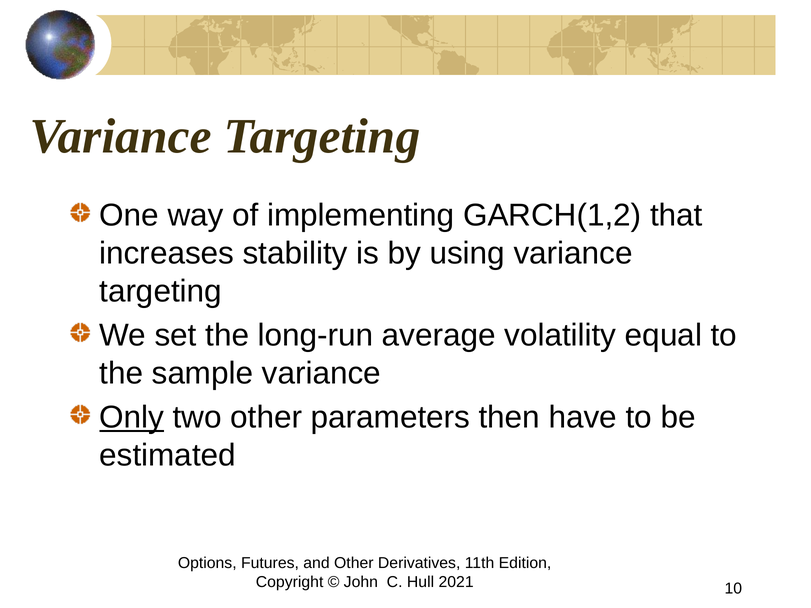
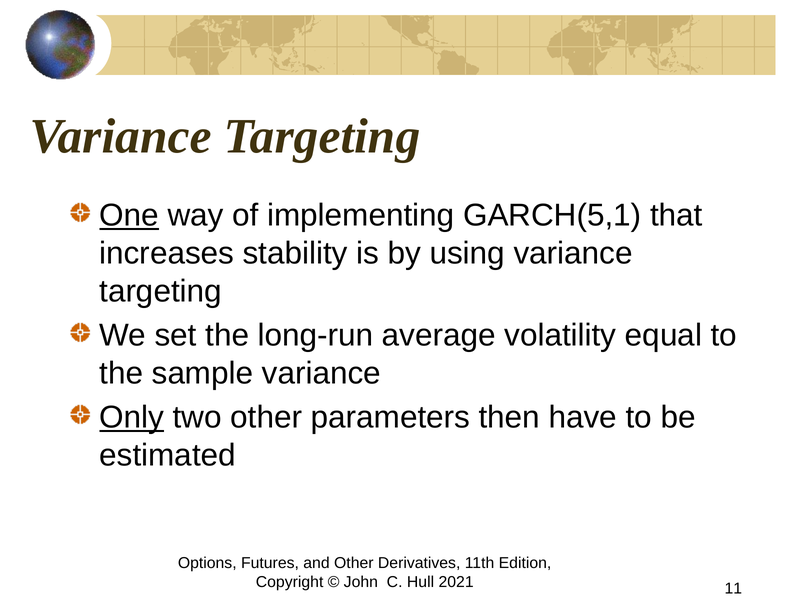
One underline: none -> present
GARCH(1,2: GARCH(1,2 -> GARCH(5,1
10: 10 -> 11
